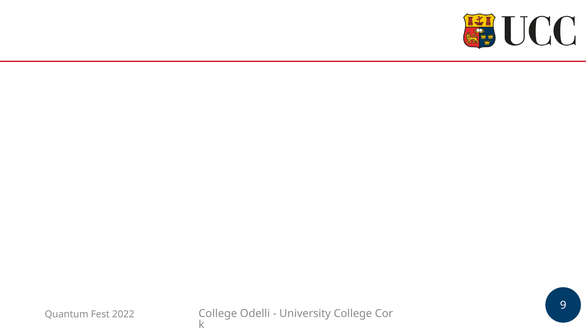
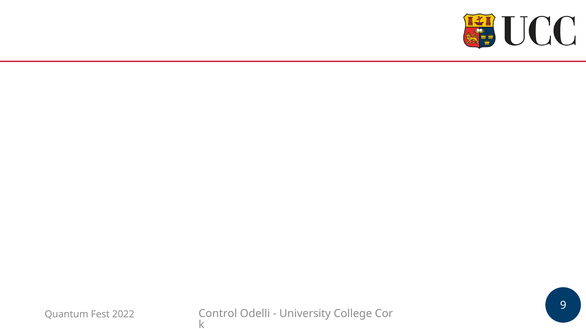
College at (218, 314): College -> Control
